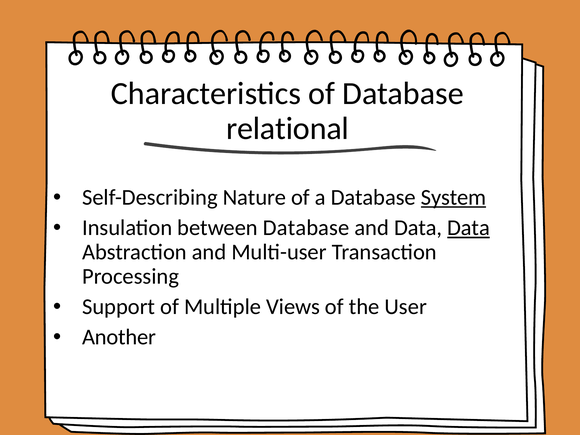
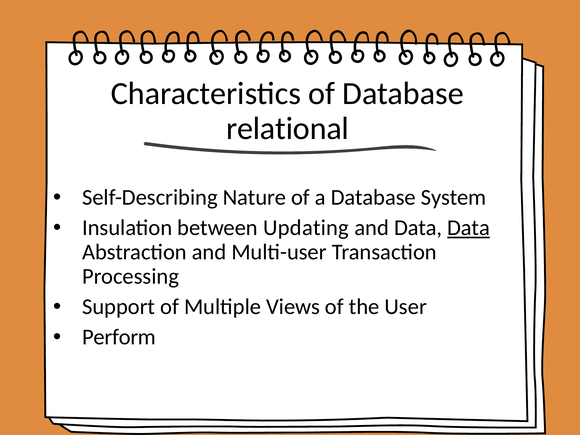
System underline: present -> none
between Database: Database -> Updating
Another: Another -> Perform
